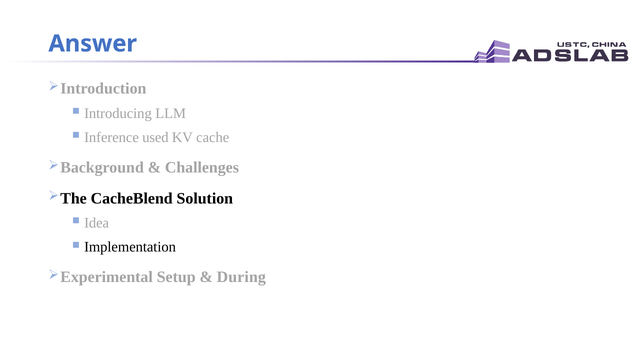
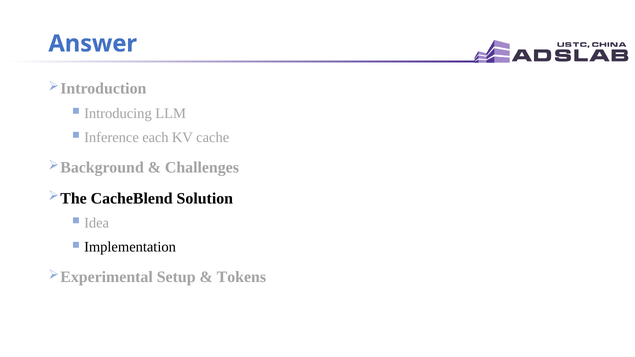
used: used -> each
During: During -> Tokens
